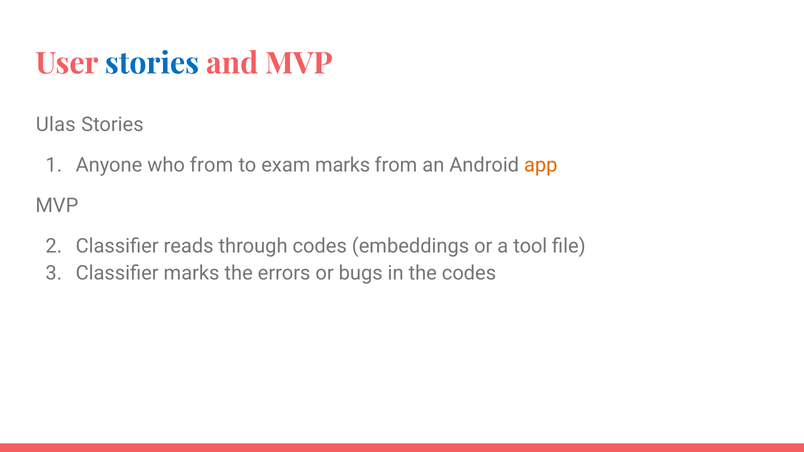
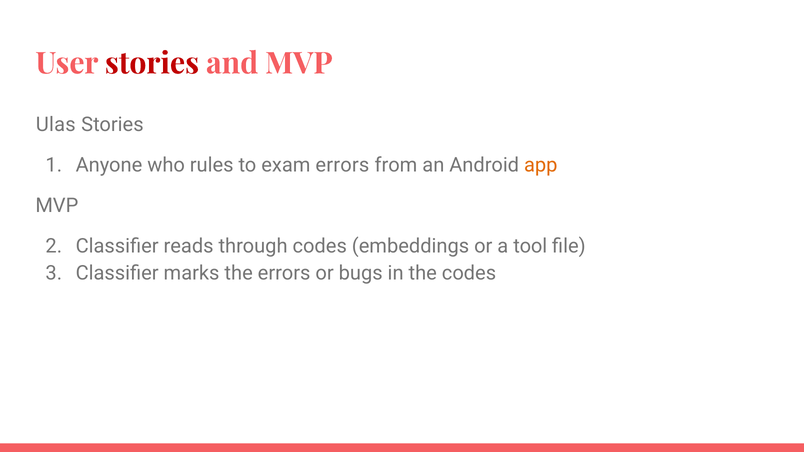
stories at (152, 64) colour: blue -> red
who from: from -> rules
exam marks: marks -> errors
